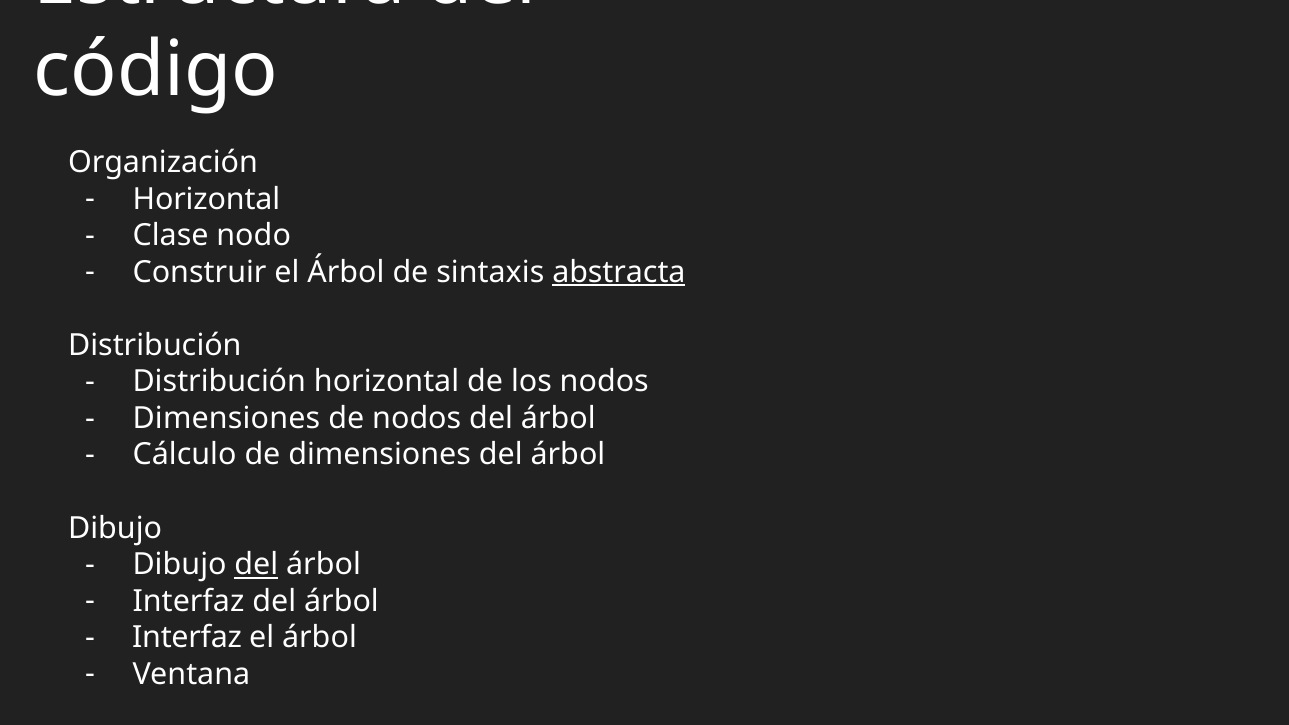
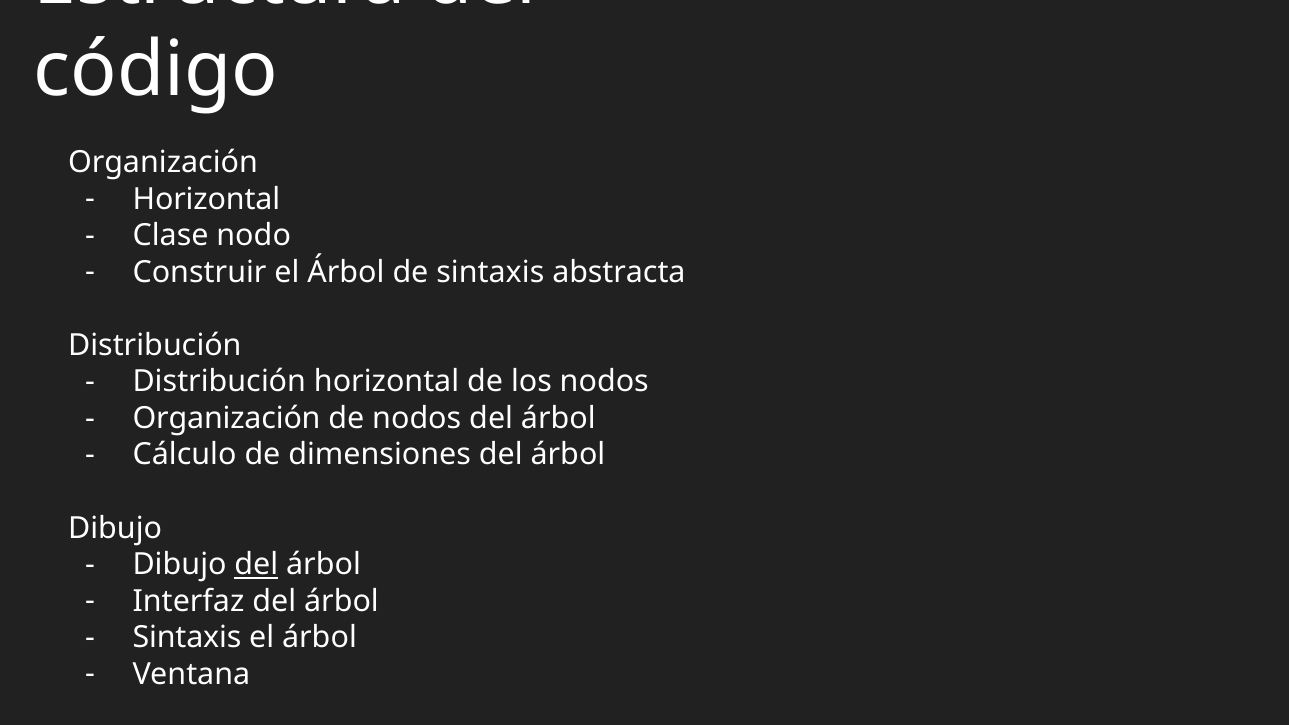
abstracta underline: present -> none
Dimensiones at (226, 418): Dimensiones -> Organización
Interfaz at (187, 638): Interfaz -> Sintaxis
